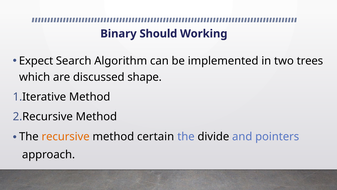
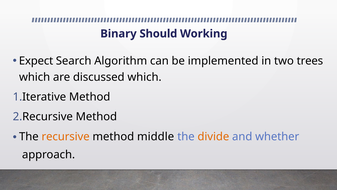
discussed shape: shape -> which
certain: certain -> middle
divide colour: black -> orange
pointers: pointers -> whether
